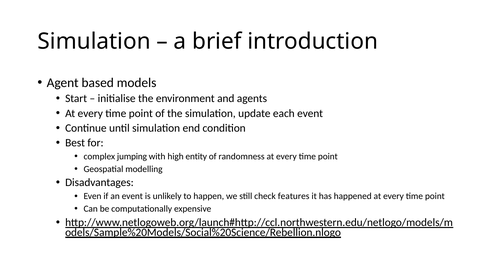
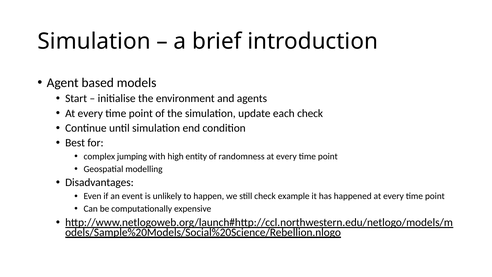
each event: event -> check
features: features -> example
